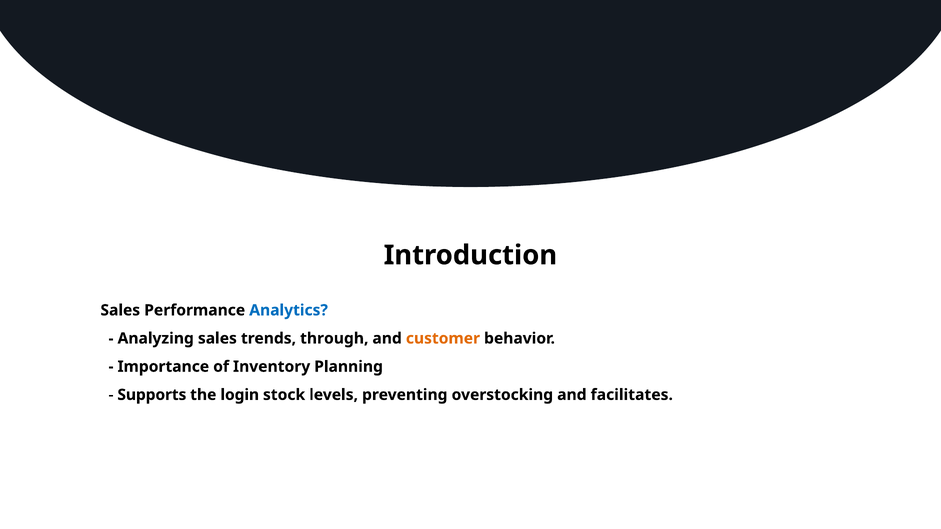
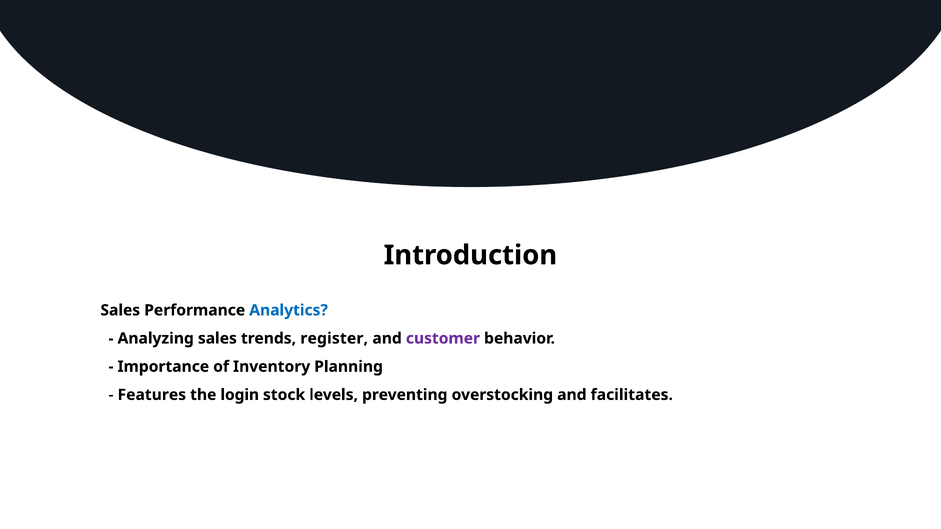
through: through -> register
customer colour: orange -> purple
Supports: Supports -> Features
